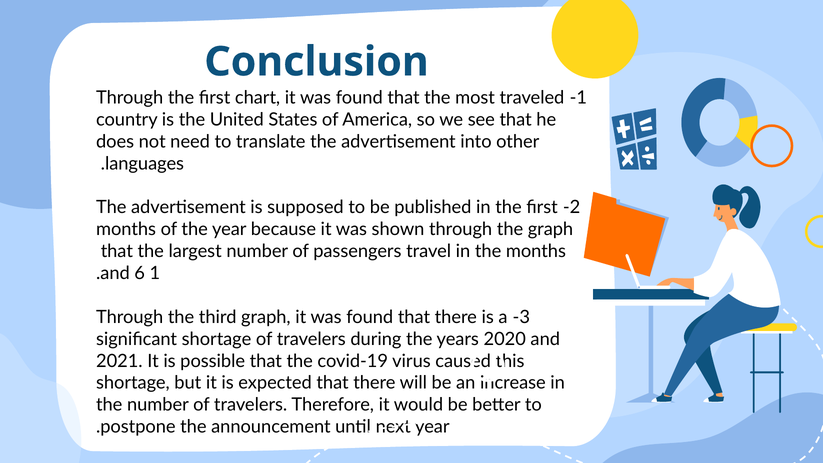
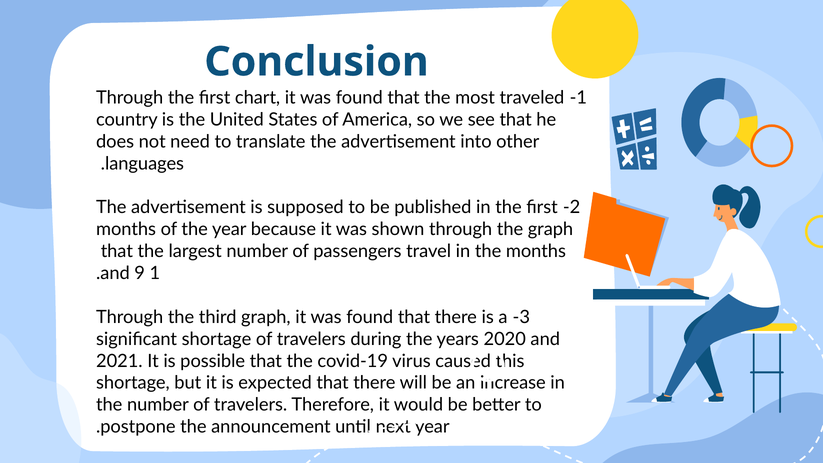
6: 6 -> 9
